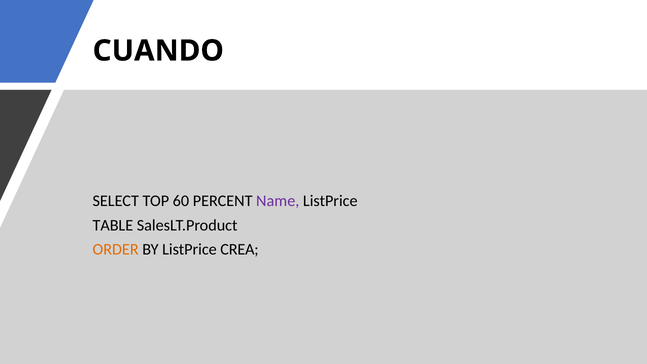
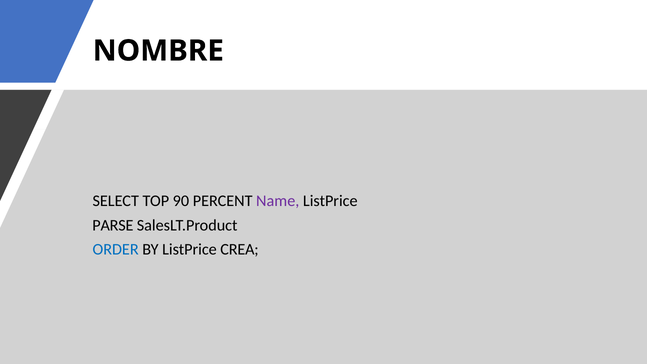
CUANDO: CUANDO -> NOMBRE
60: 60 -> 90
TABLE: TABLE -> PARSE
ORDER colour: orange -> blue
